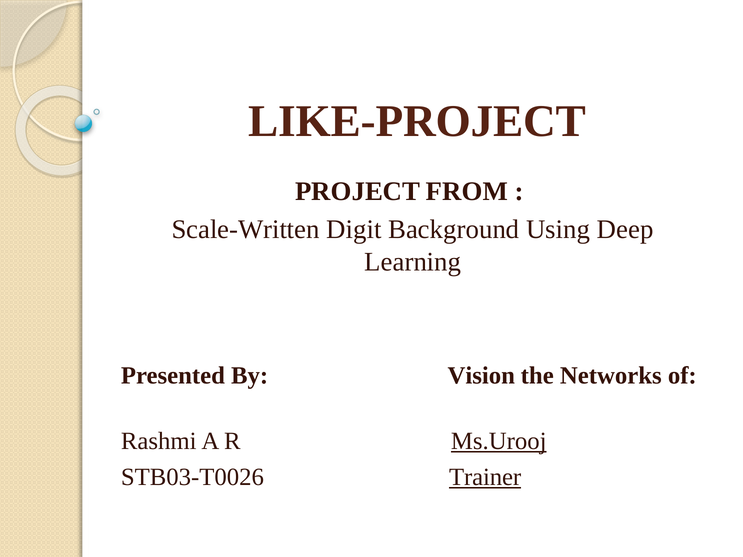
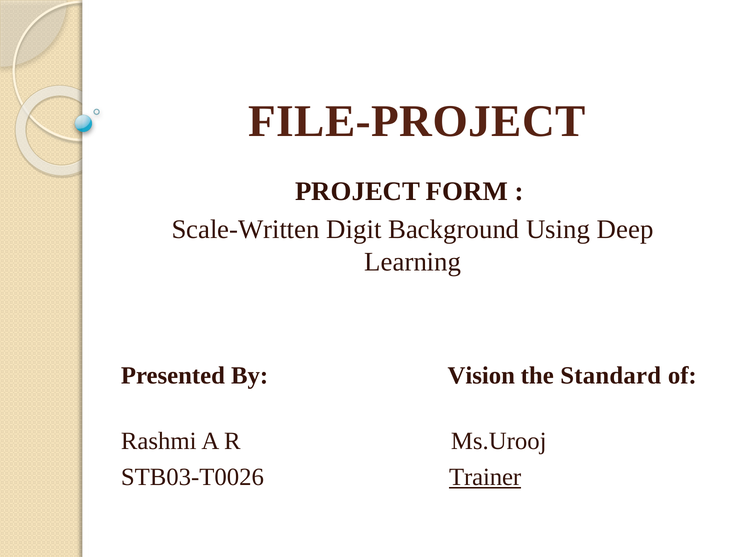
LIKE-PROJECT: LIKE-PROJECT -> FILE-PROJECT
FROM: FROM -> FORM
Networks: Networks -> Standard
Ms.Urooj underline: present -> none
